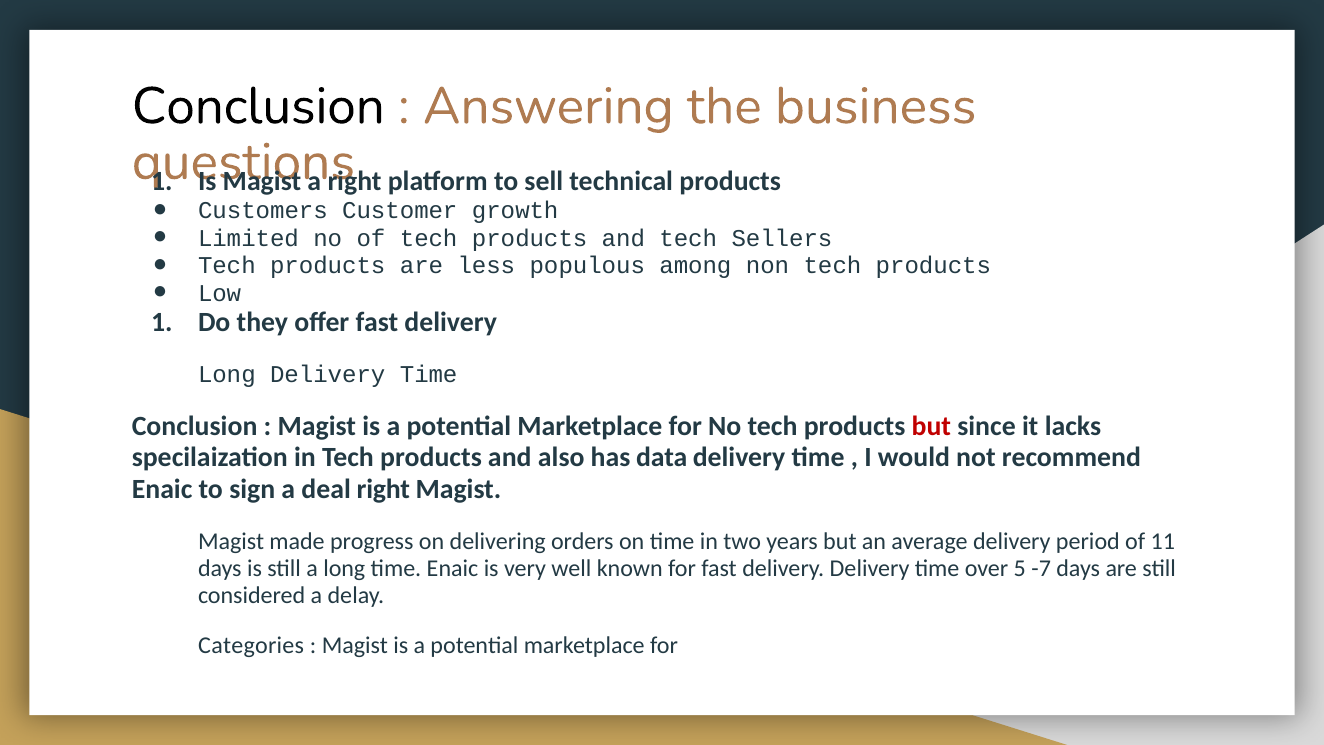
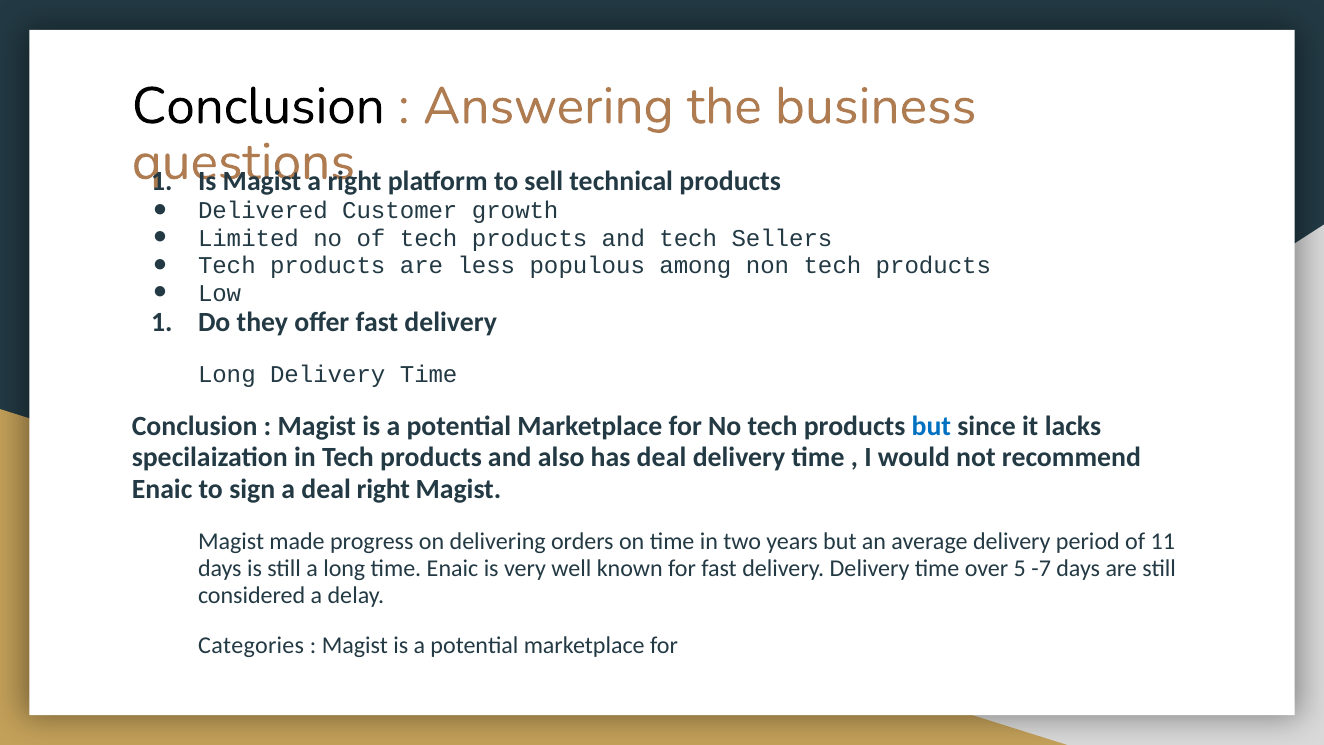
Customers: Customers -> Delivered
but at (931, 426) colour: red -> blue
has data: data -> deal
